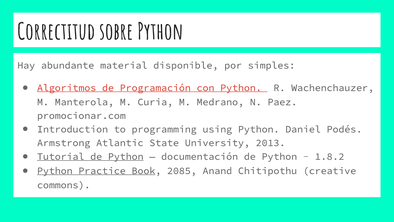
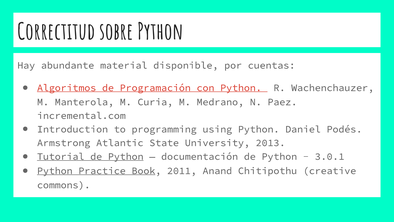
simples: simples -> cuentas
promocionar.com: promocionar.com -> incremental.com
1.8.2: 1.8.2 -> 3.0.1
2085: 2085 -> 2011
